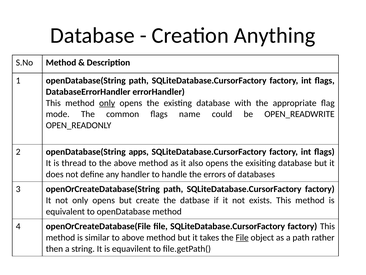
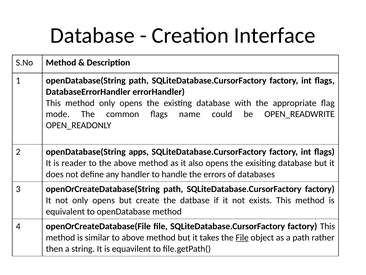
Anything: Anything -> Interface
only at (107, 103) underline: present -> none
thread: thread -> reader
